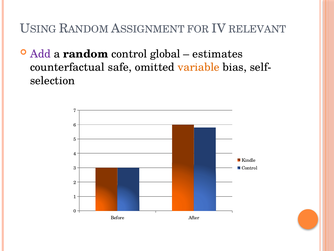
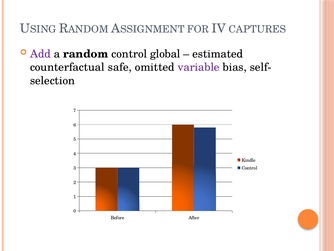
RELEVANT: RELEVANT -> CAPTURES
estimates: estimates -> estimated
variable colour: orange -> purple
